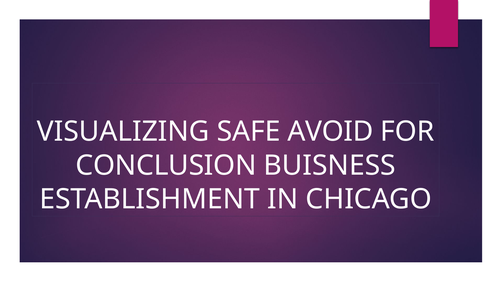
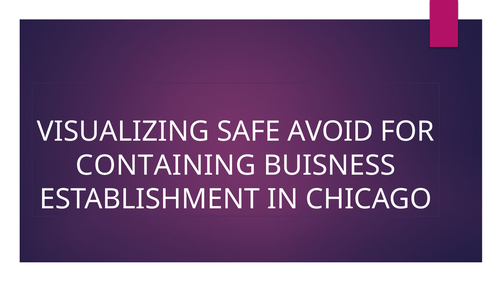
CONCLUSION: CONCLUSION -> CONTAINING
